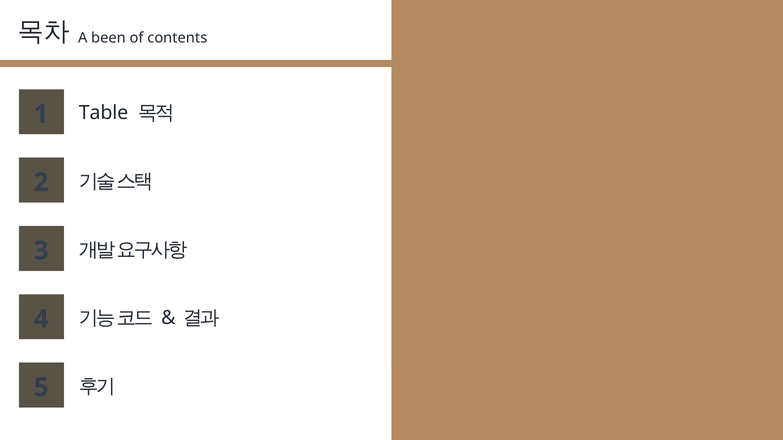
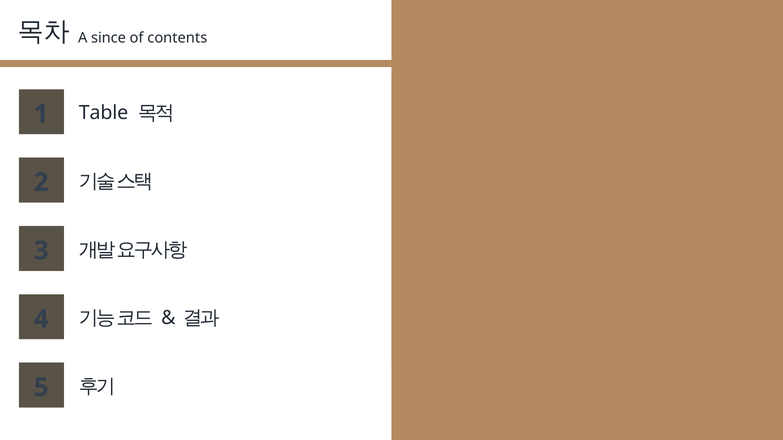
been: been -> since
